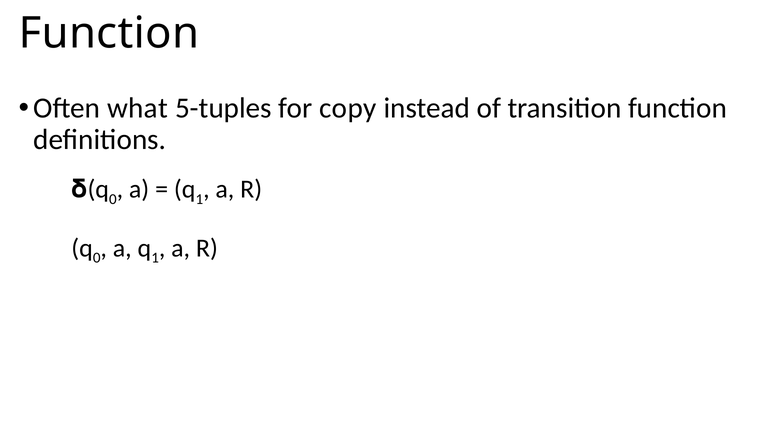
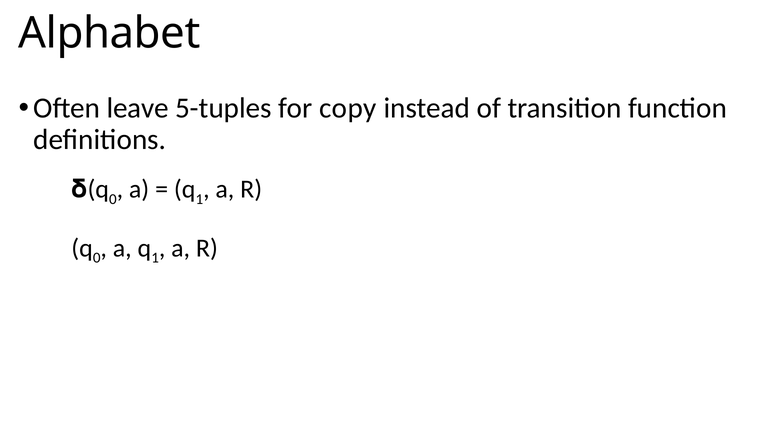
Function at (109, 33): Function -> Alphabet
what: what -> leave
